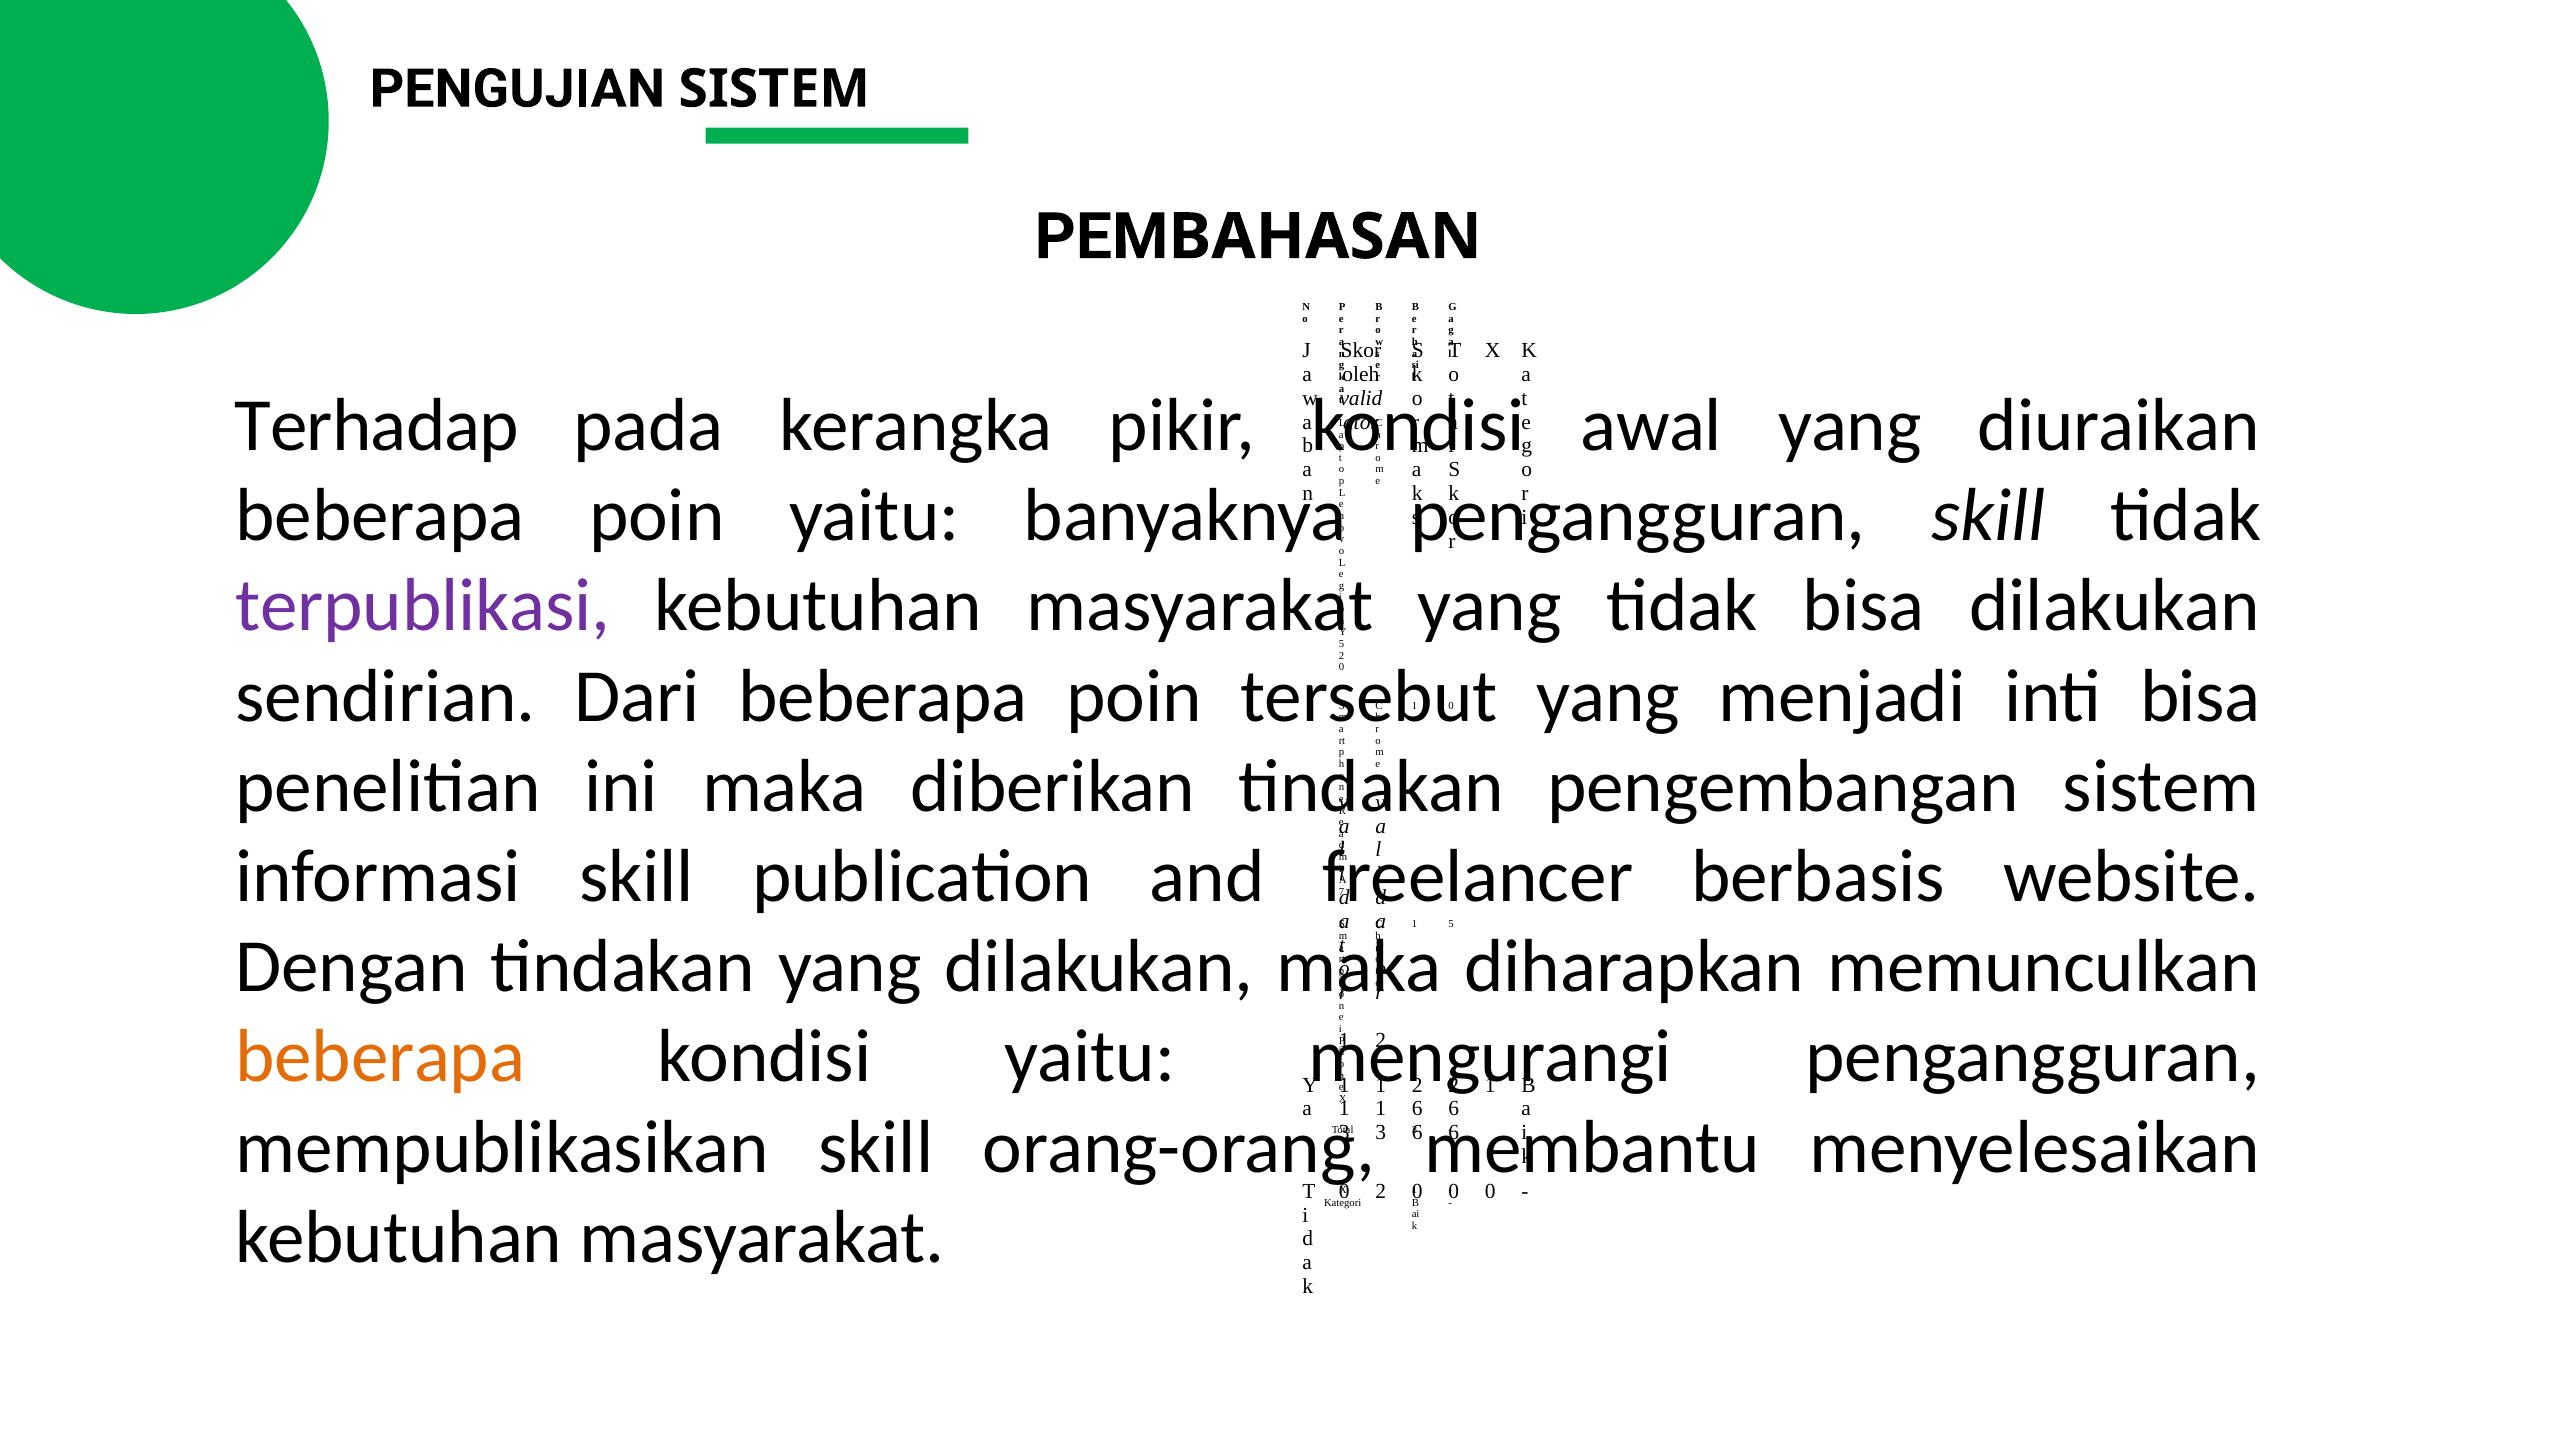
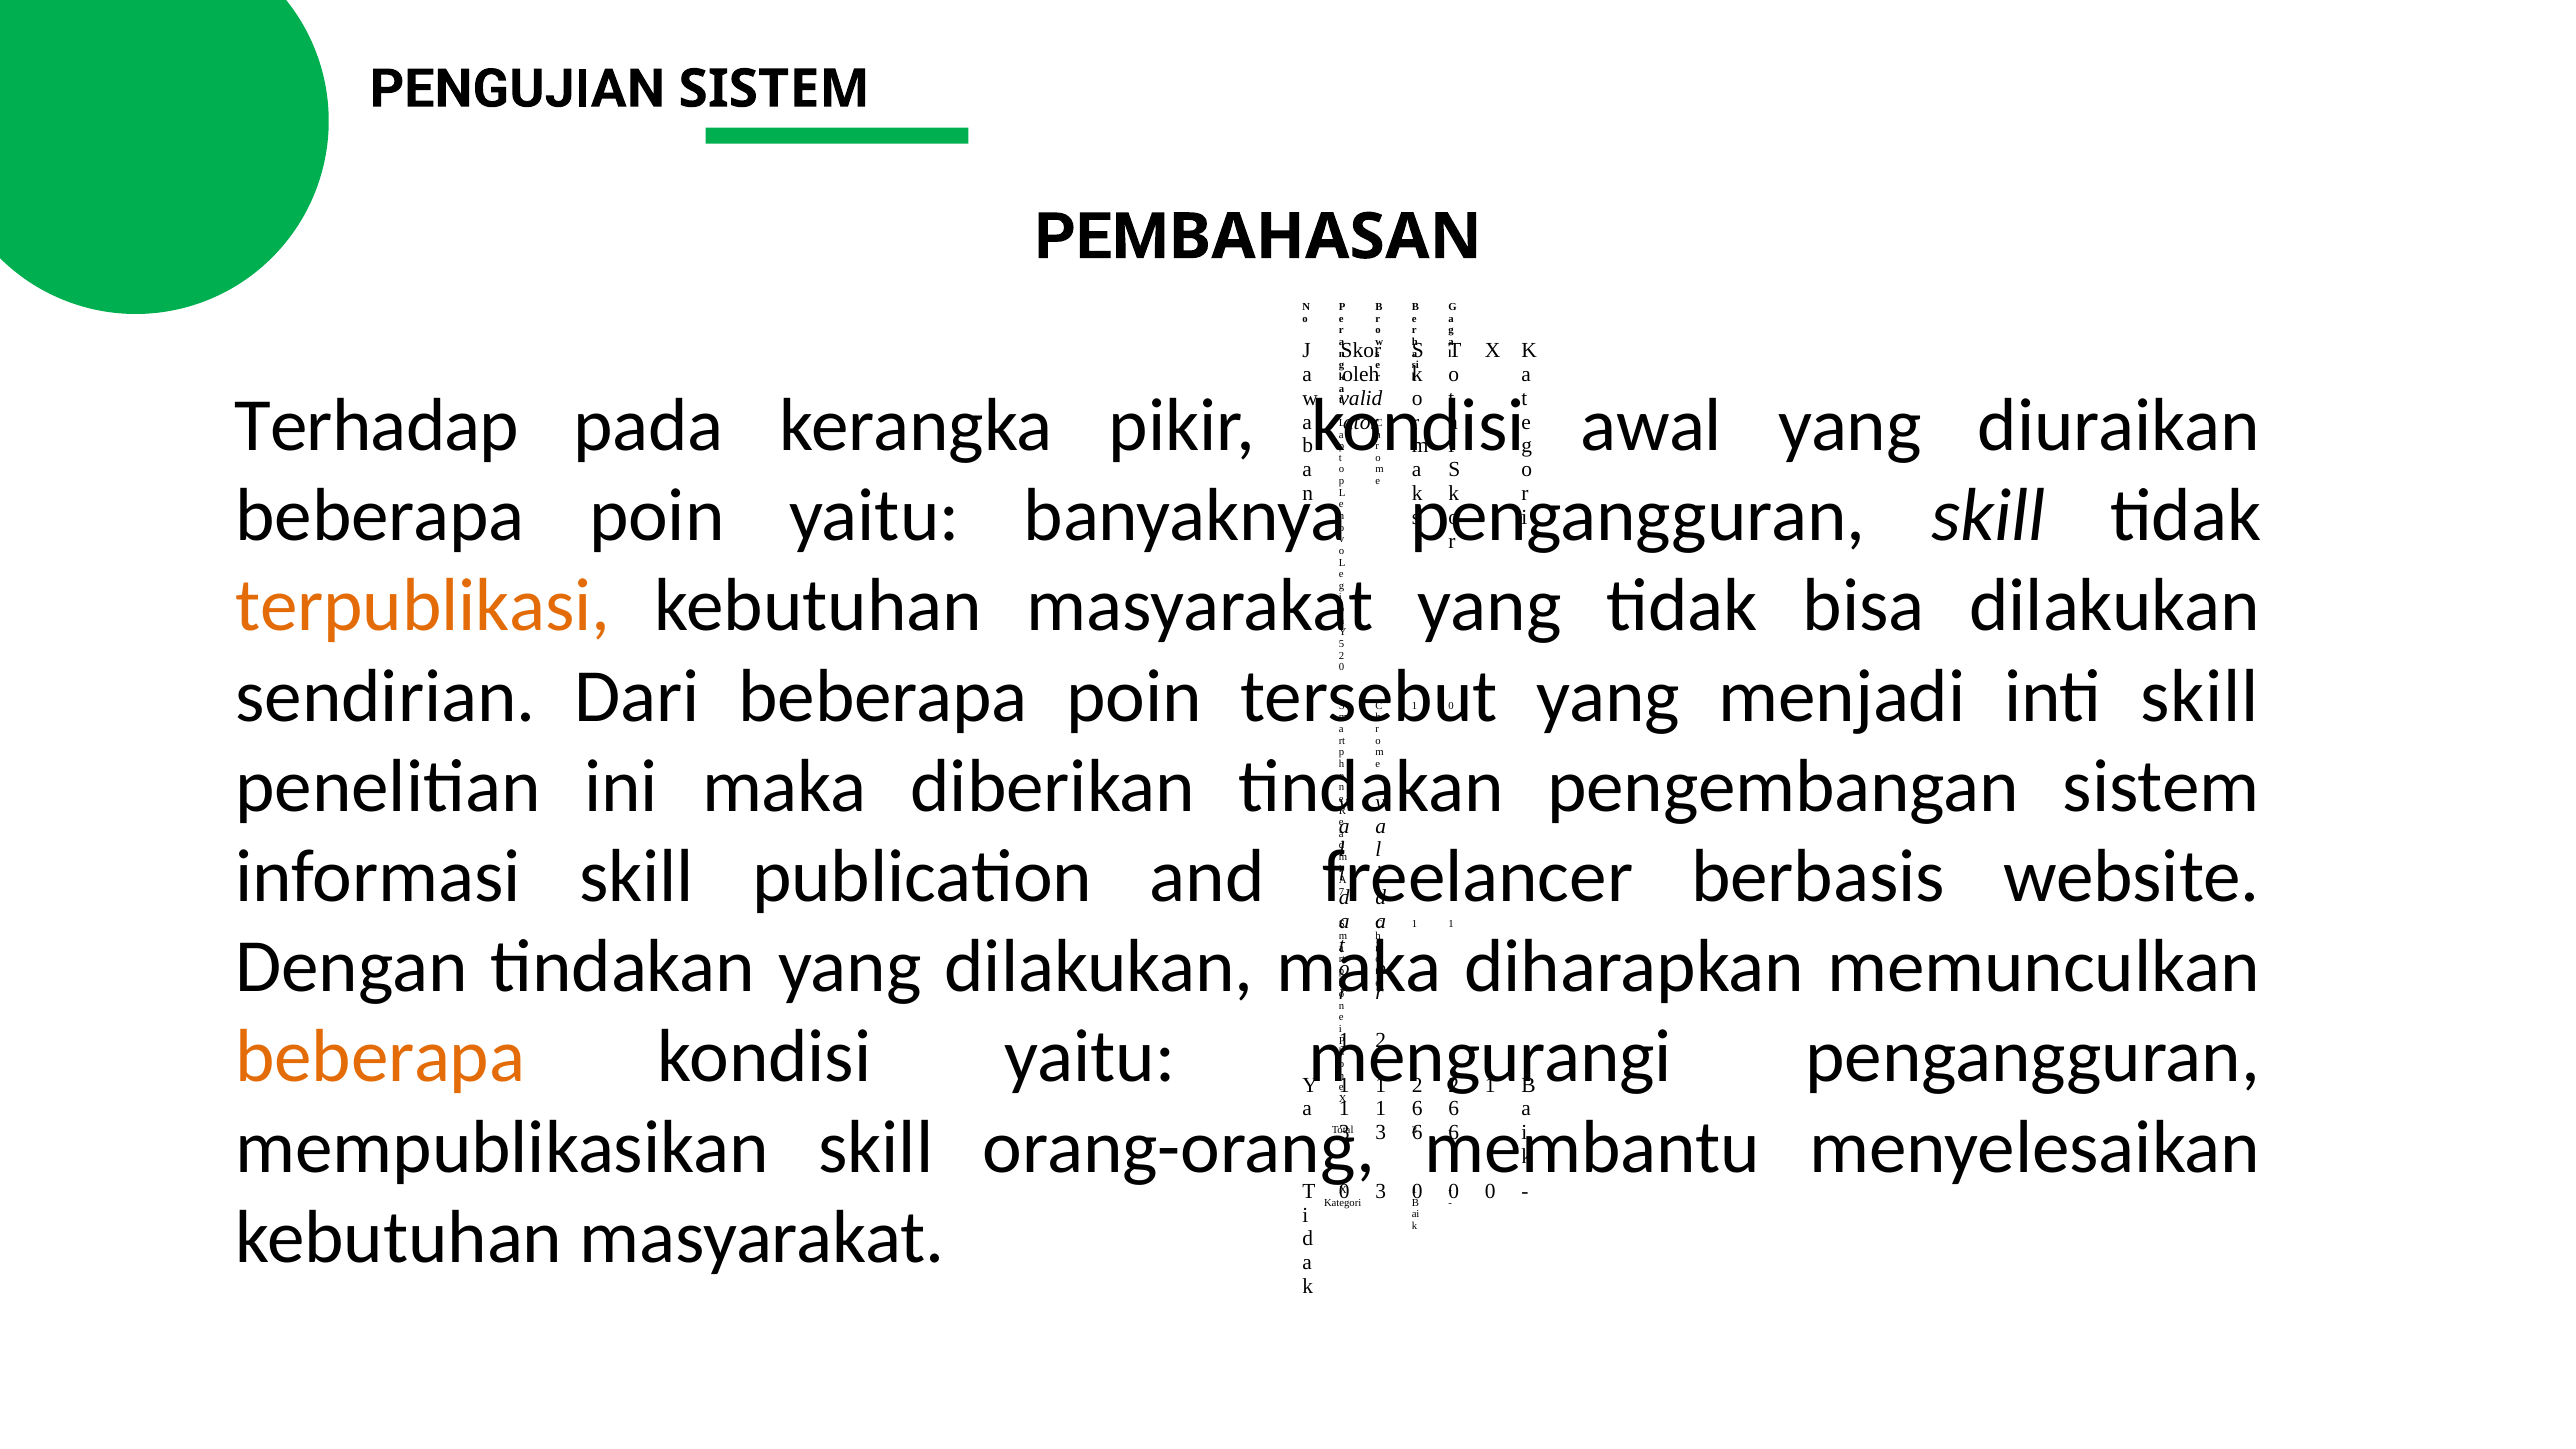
terpublikasi colour: purple -> orange
inti bisa: bisa -> skill
5 at (1451, 924): 5 -> 1
2 at (1381, 1191): 2 -> 3
